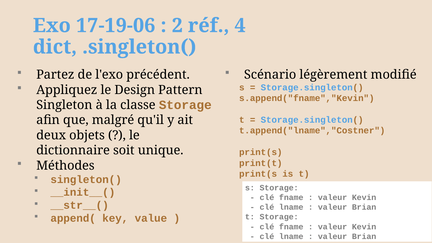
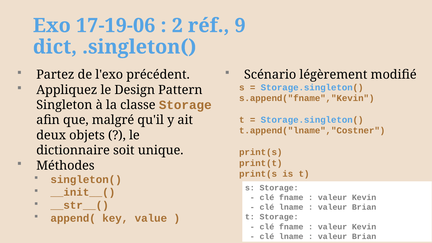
4: 4 -> 9
